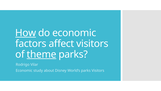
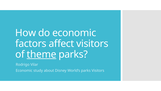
How underline: present -> none
